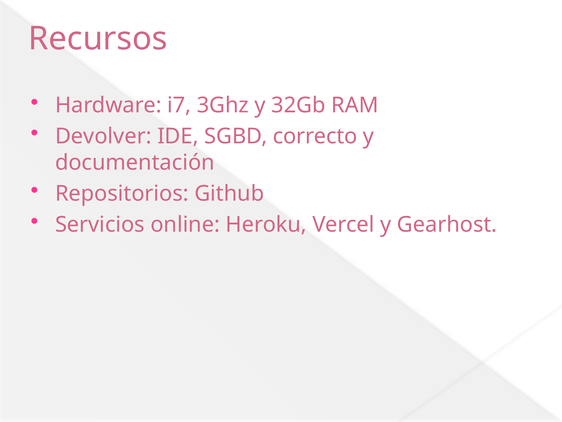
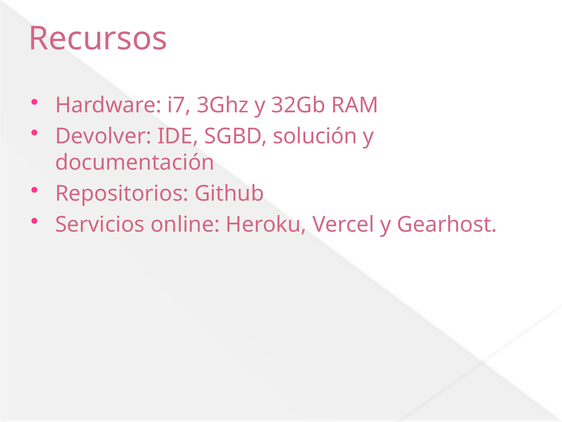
correcto: correcto -> solución
